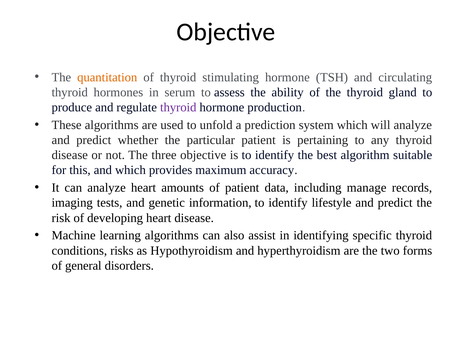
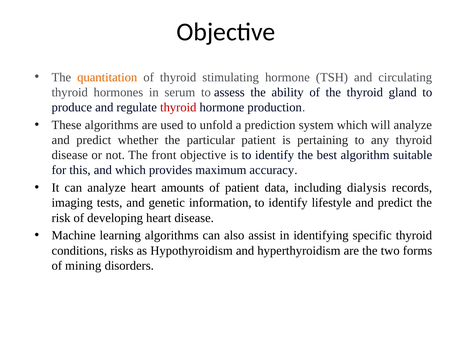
thyroid at (178, 107) colour: purple -> red
three: three -> front
manage: manage -> dialysis
general: general -> mining
